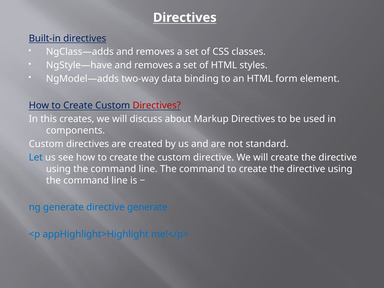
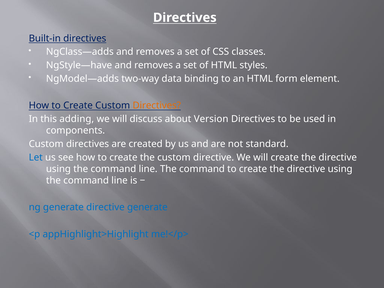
Directives at (157, 106) colour: red -> orange
creates: creates -> adding
Markup: Markup -> Version
